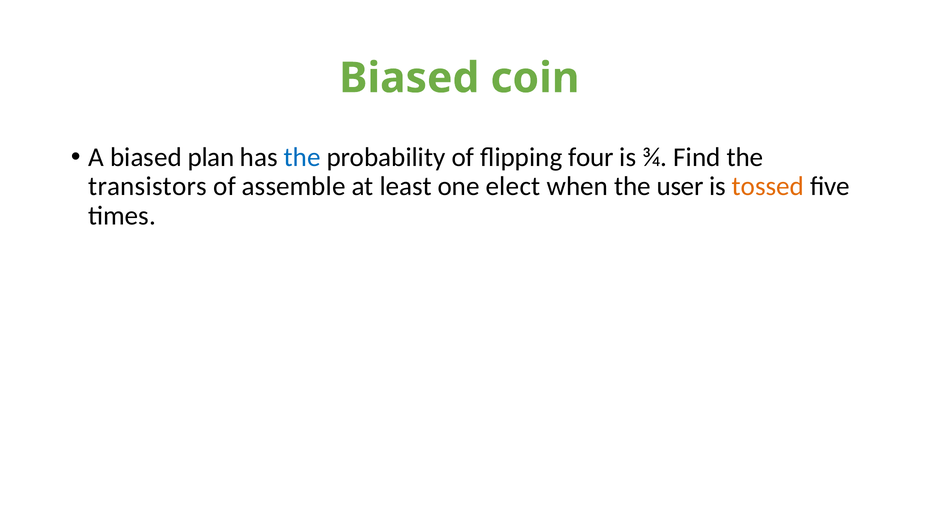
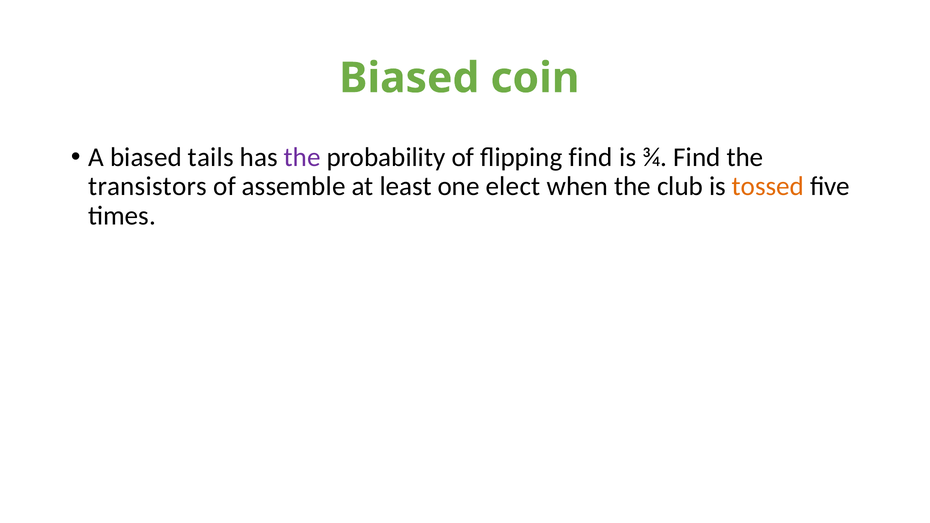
plan: plan -> tails
the at (302, 157) colour: blue -> purple
flipping four: four -> find
user: user -> club
